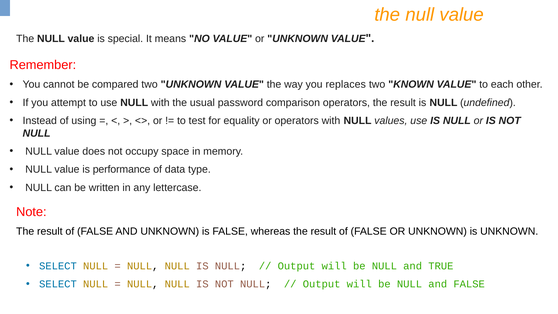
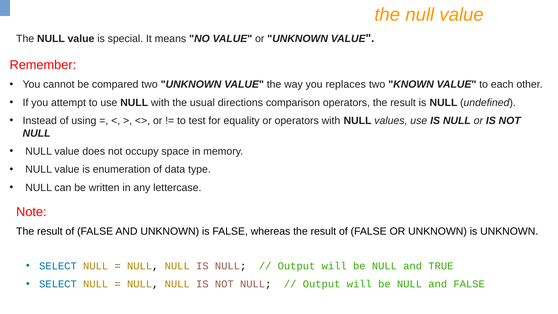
password: password -> directions
performance: performance -> enumeration
